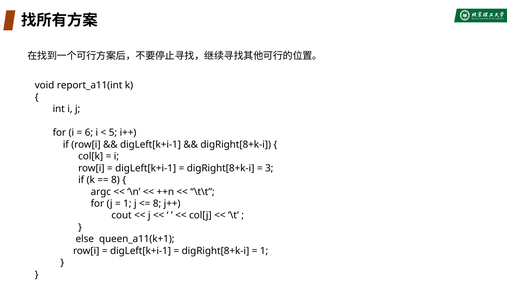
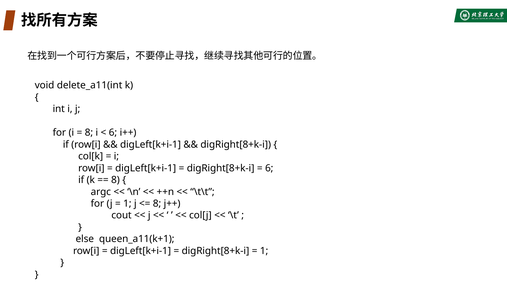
report_a11(int: report_a11(int -> delete_a11(int
6 at (89, 133): 6 -> 8
5 at (113, 133): 5 -> 6
3 at (269, 168): 3 -> 6
